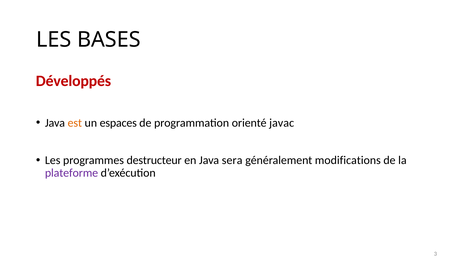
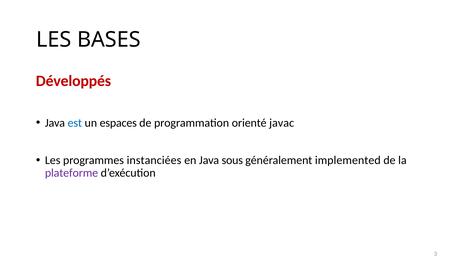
est colour: orange -> blue
destructeur: destructeur -> instanciées
sera: sera -> sous
modifications: modifications -> implemented
